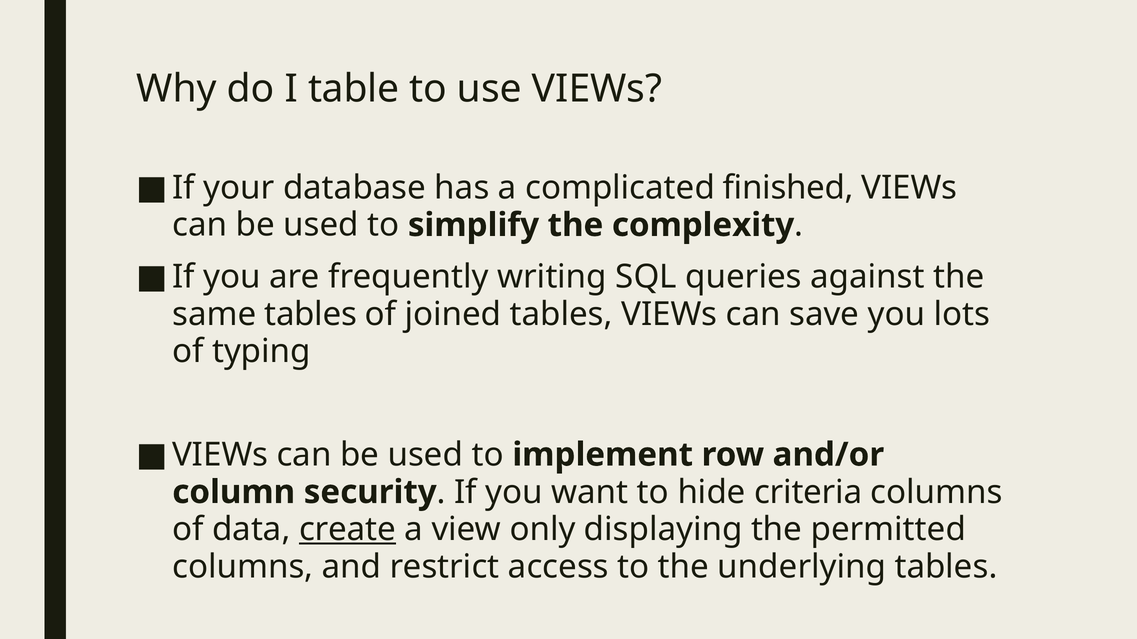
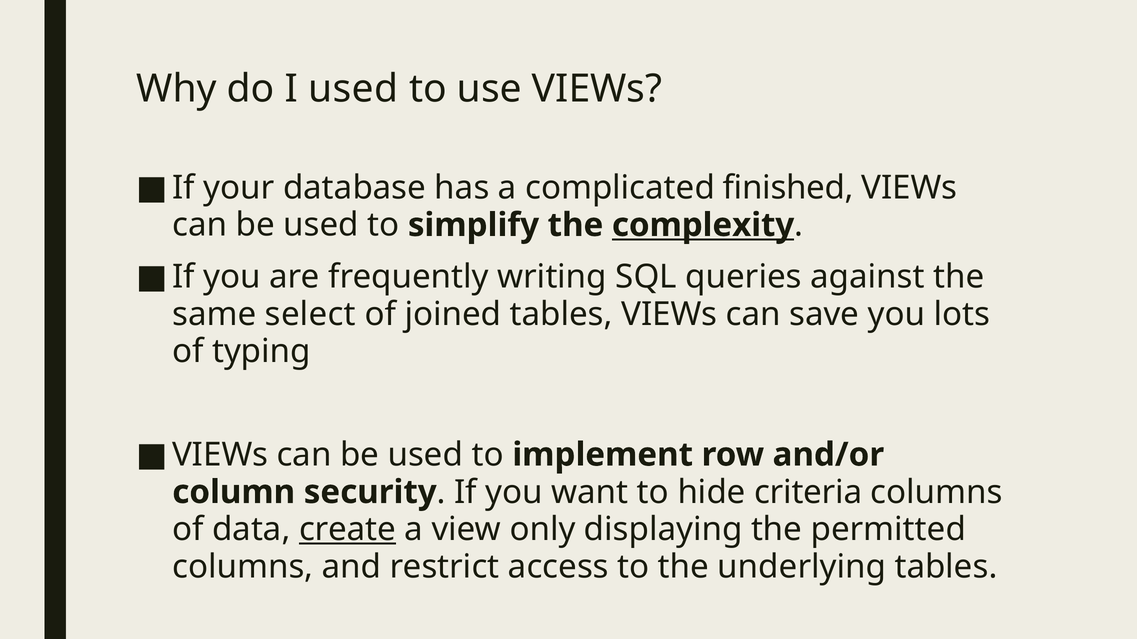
I table: table -> used
complexity underline: none -> present
same tables: tables -> select
